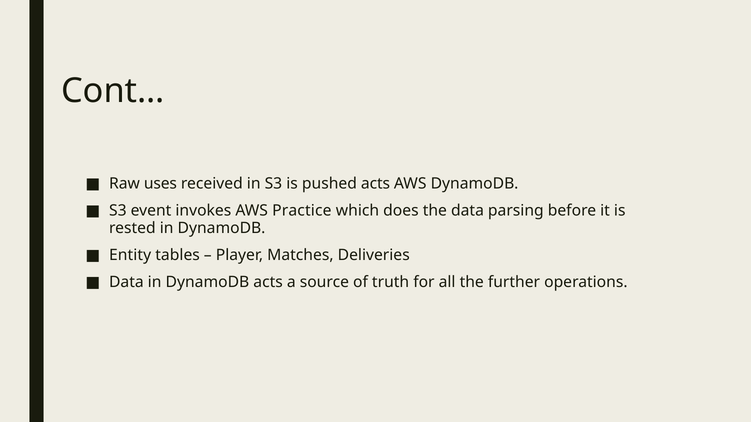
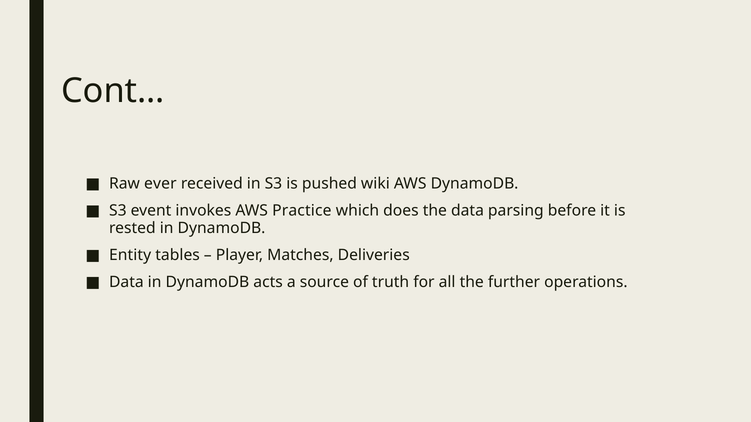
uses: uses -> ever
pushed acts: acts -> wiki
